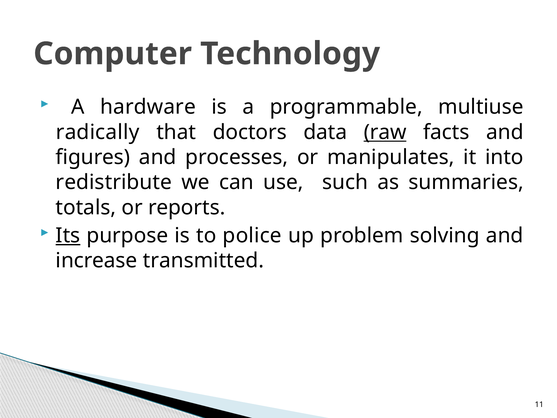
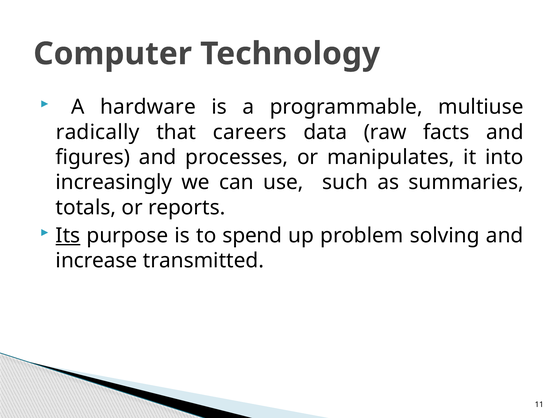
doctors: doctors -> careers
raw underline: present -> none
redistribute: redistribute -> increasingly
police: police -> spend
